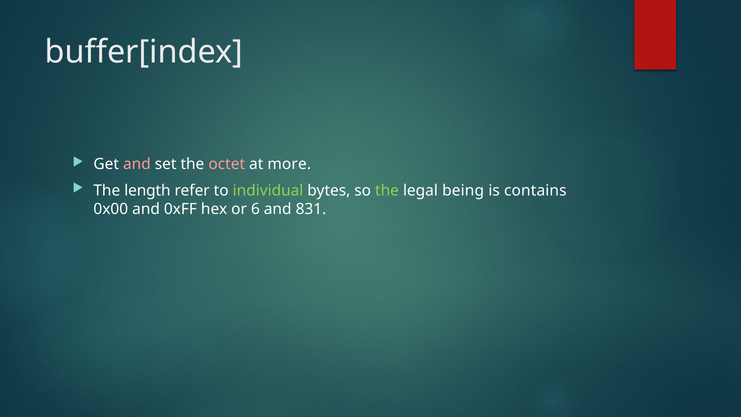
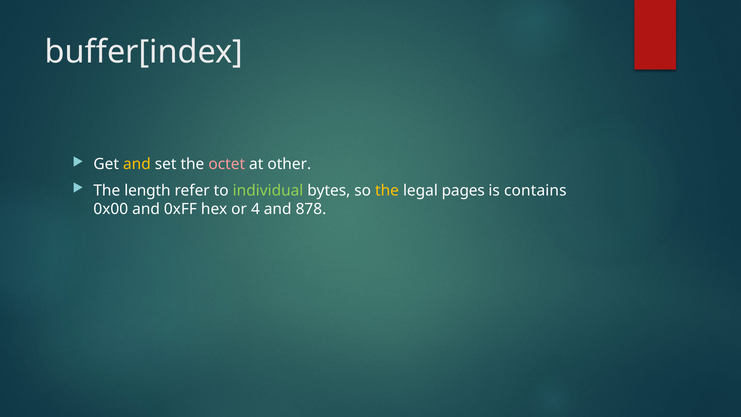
and at (137, 164) colour: pink -> yellow
more: more -> other
the at (387, 190) colour: light green -> yellow
being: being -> pages
6: 6 -> 4
831: 831 -> 878
